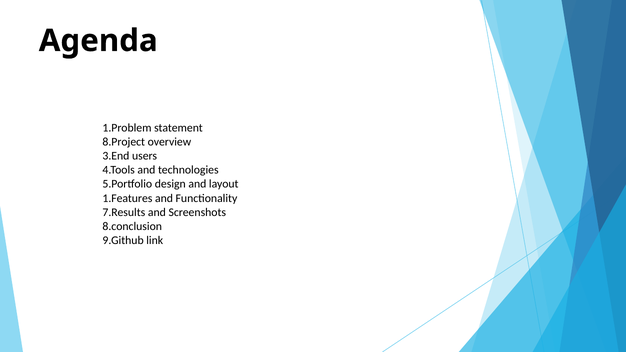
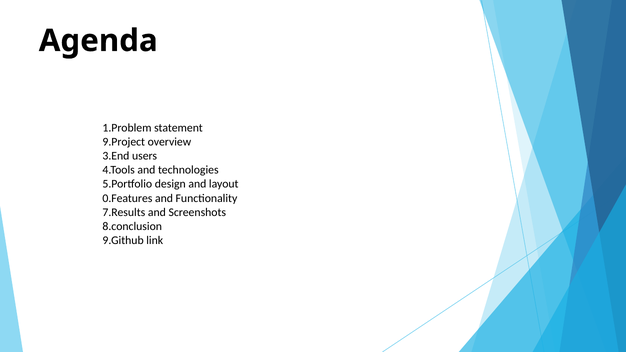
8.Project: 8.Project -> 9.Project
1.Features: 1.Features -> 0.Features
